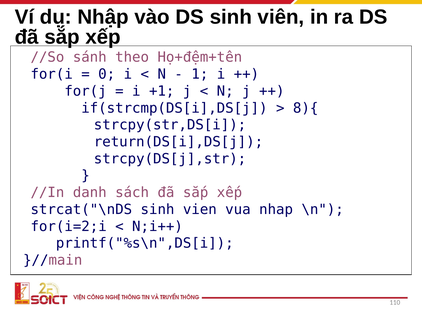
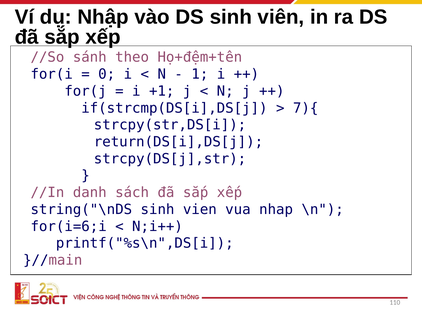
8){: 8){ -> 7){
strcat("\nDS: strcat("\nDS -> string("\nDS
for(i=2;i: for(i=2;i -> for(i=6;i
